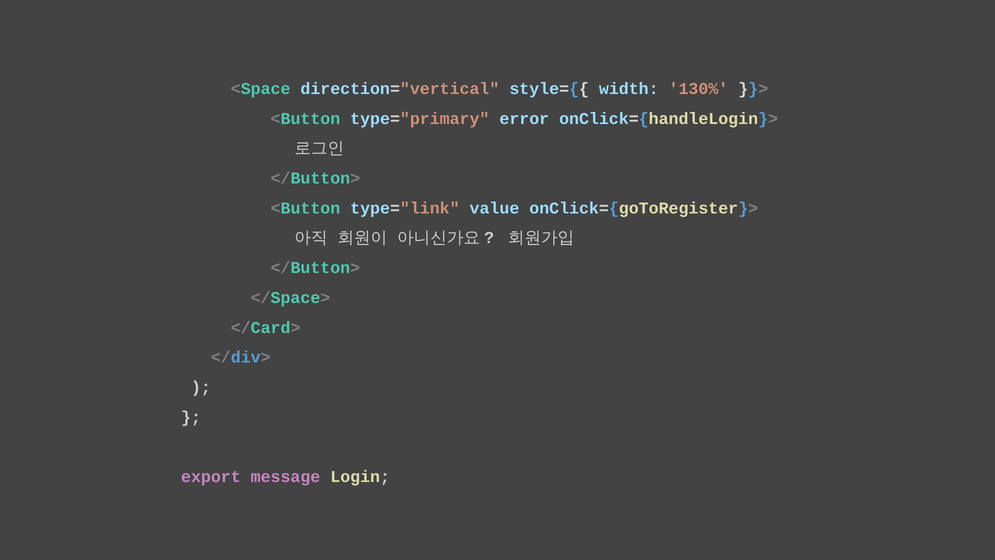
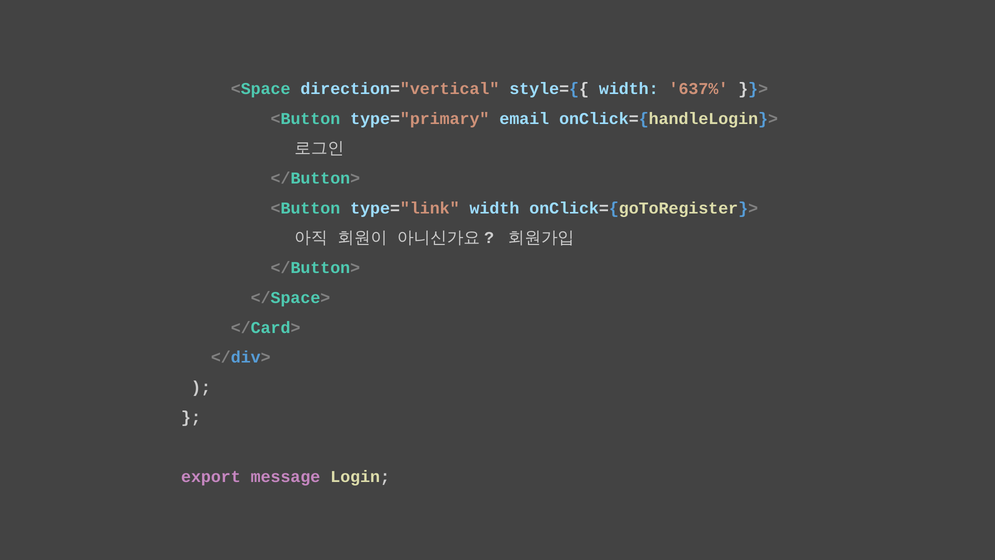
130%: 130% -> 637%
error: error -> email
type="link value: value -> width
